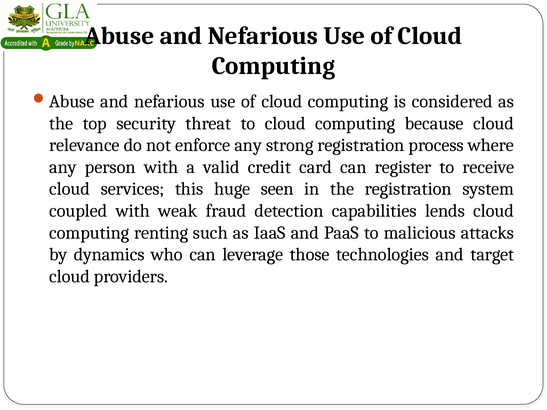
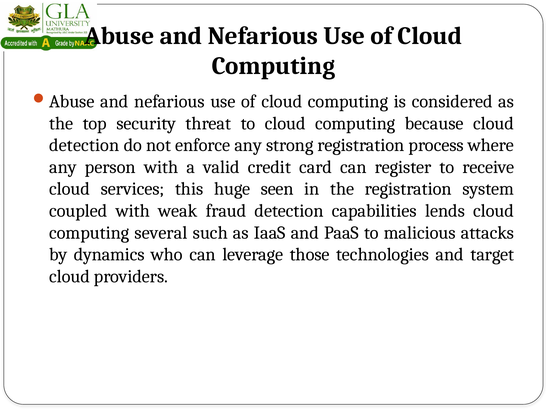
relevance at (84, 145): relevance -> detection
renting: renting -> several
